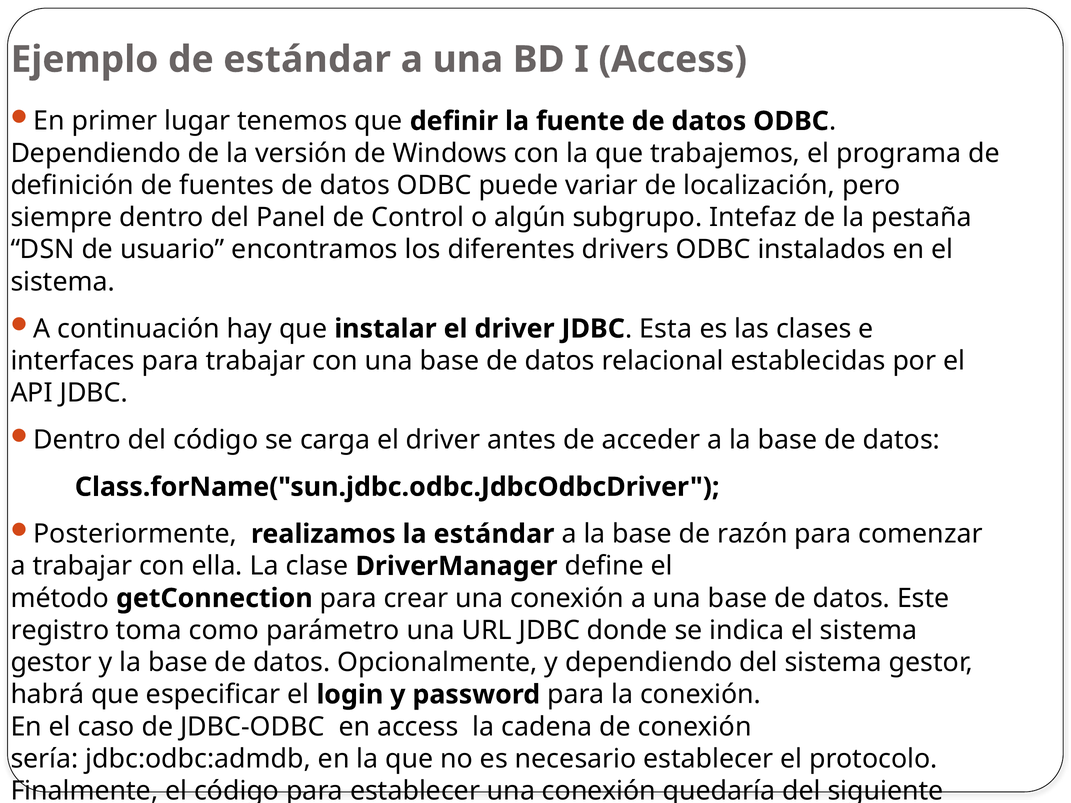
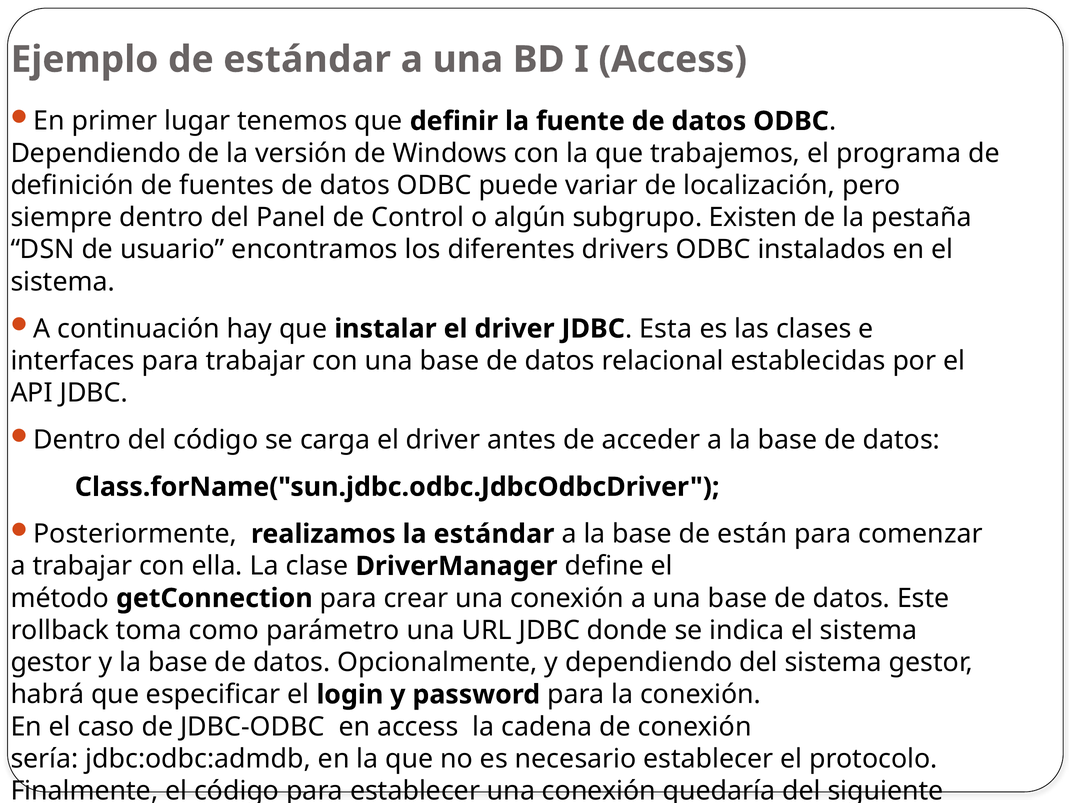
Intefaz: Intefaz -> Existen
razón: razón -> están
registro: registro -> rollback
